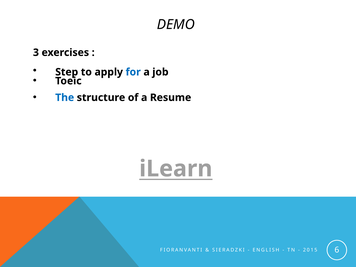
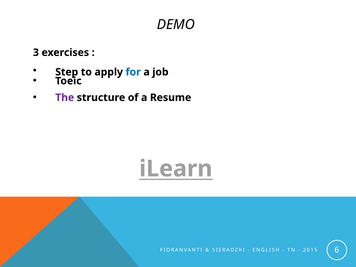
The colour: blue -> purple
